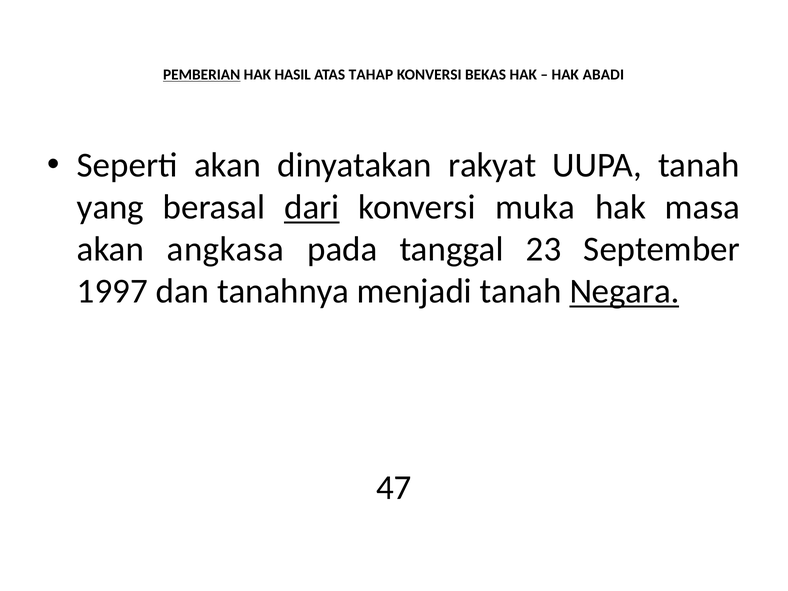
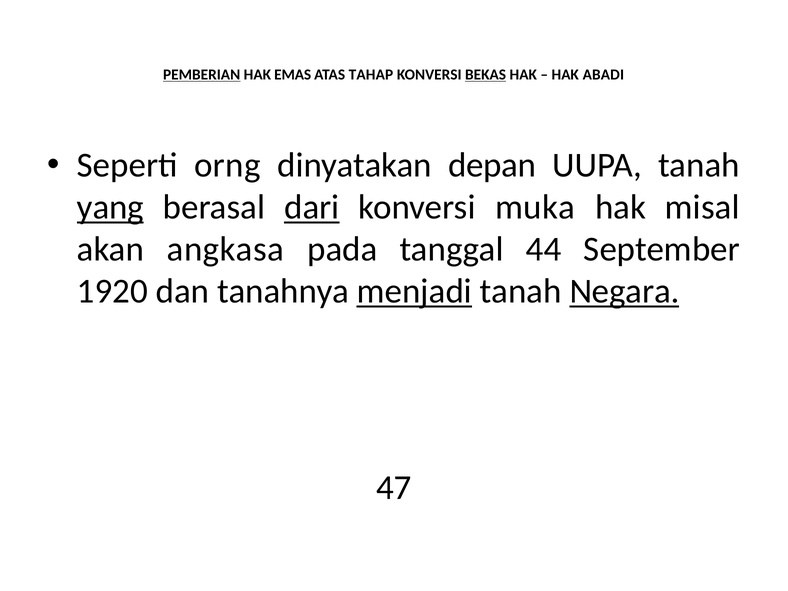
HASIL: HASIL -> EMAS
BEKAS underline: none -> present
Seperti akan: akan -> orng
rakyat: rakyat -> depan
yang underline: none -> present
masa: masa -> misal
23: 23 -> 44
1997: 1997 -> 1920
menjadi underline: none -> present
